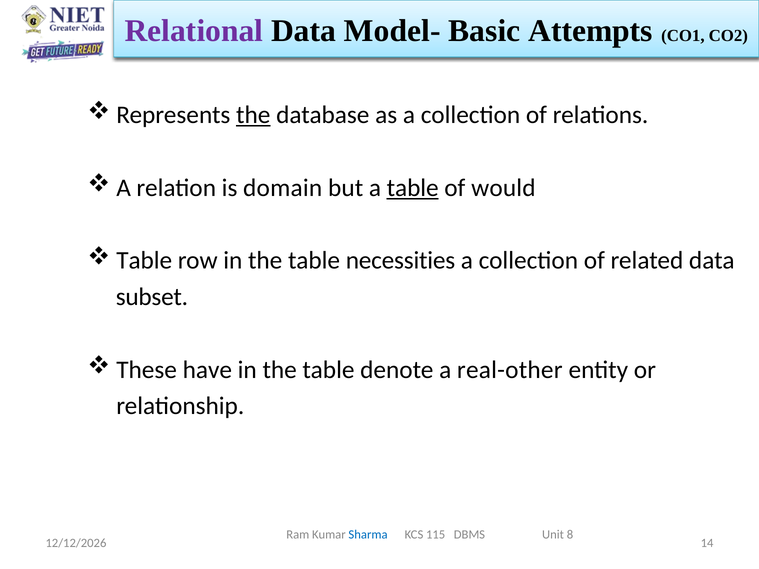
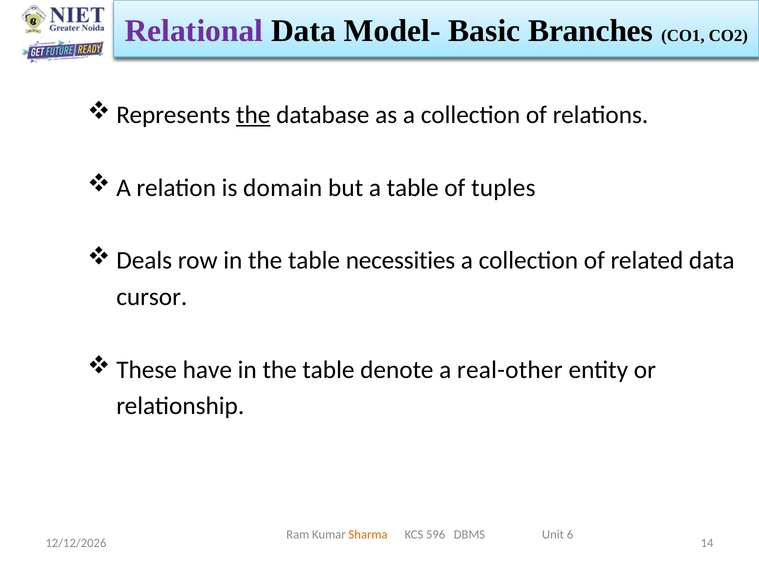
Attempts: Attempts -> Branches
table at (413, 188) underline: present -> none
would: would -> tuples
Table at (144, 261): Table -> Deals
subset: subset -> cursor
Sharma colour: blue -> orange
115: 115 -> 596
8: 8 -> 6
